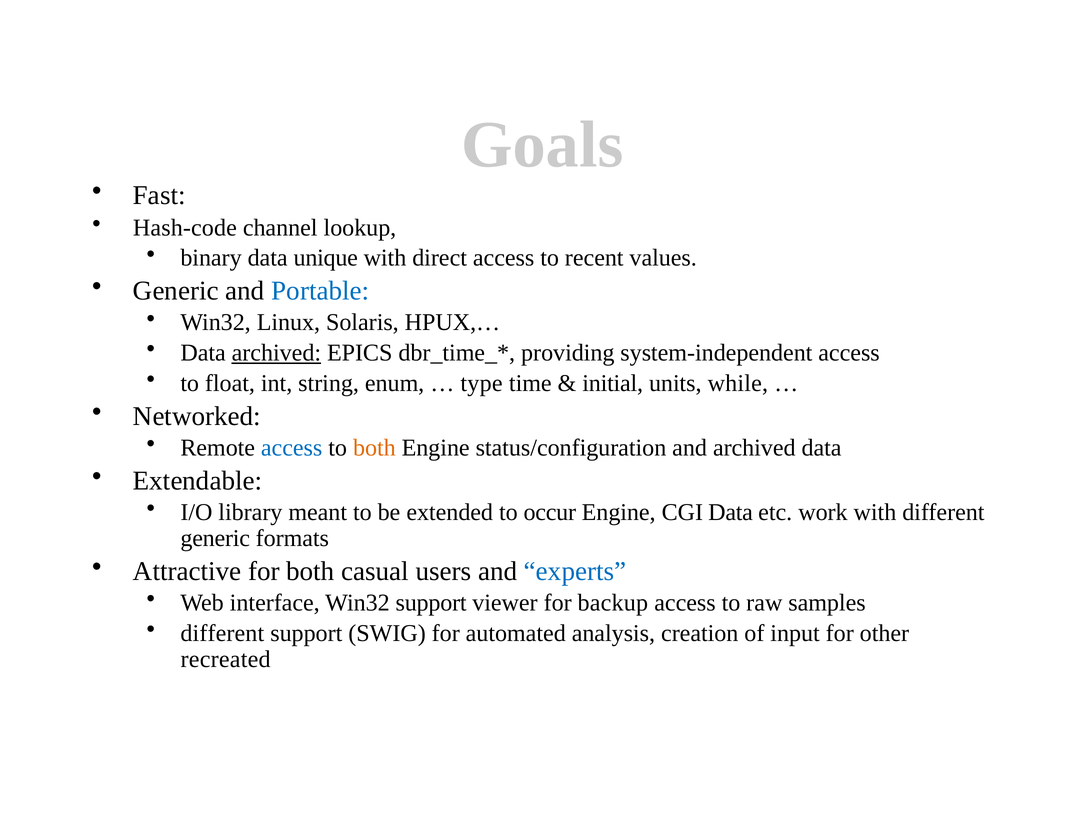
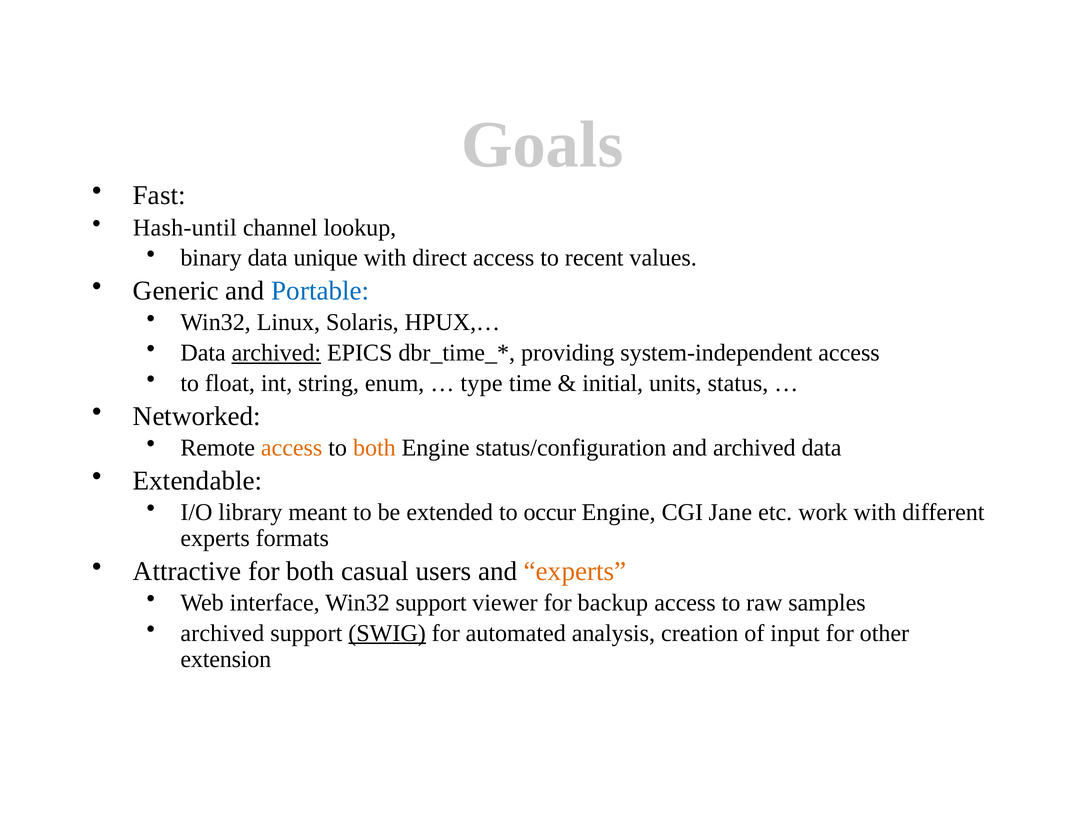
Hash-code: Hash-code -> Hash-until
while: while -> status
access at (292, 448) colour: blue -> orange
CGI Data: Data -> Jane
generic at (215, 538): generic -> experts
experts at (575, 571) colour: blue -> orange
different at (222, 633): different -> archived
SWIG underline: none -> present
recreated: recreated -> extension
